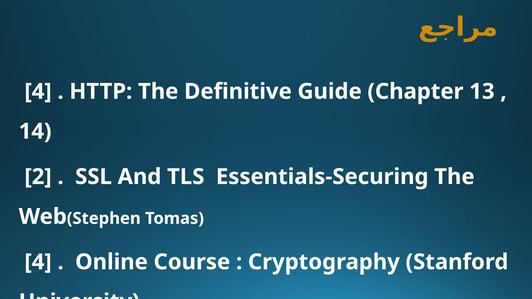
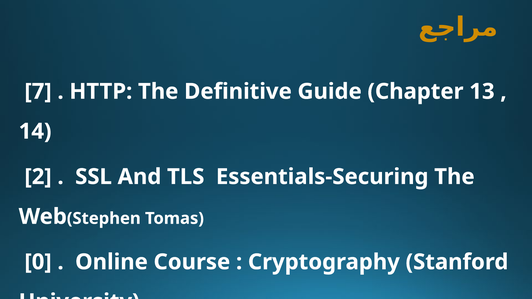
4 at (38, 92): 4 -> 7
4 at (38, 262): 4 -> 0
